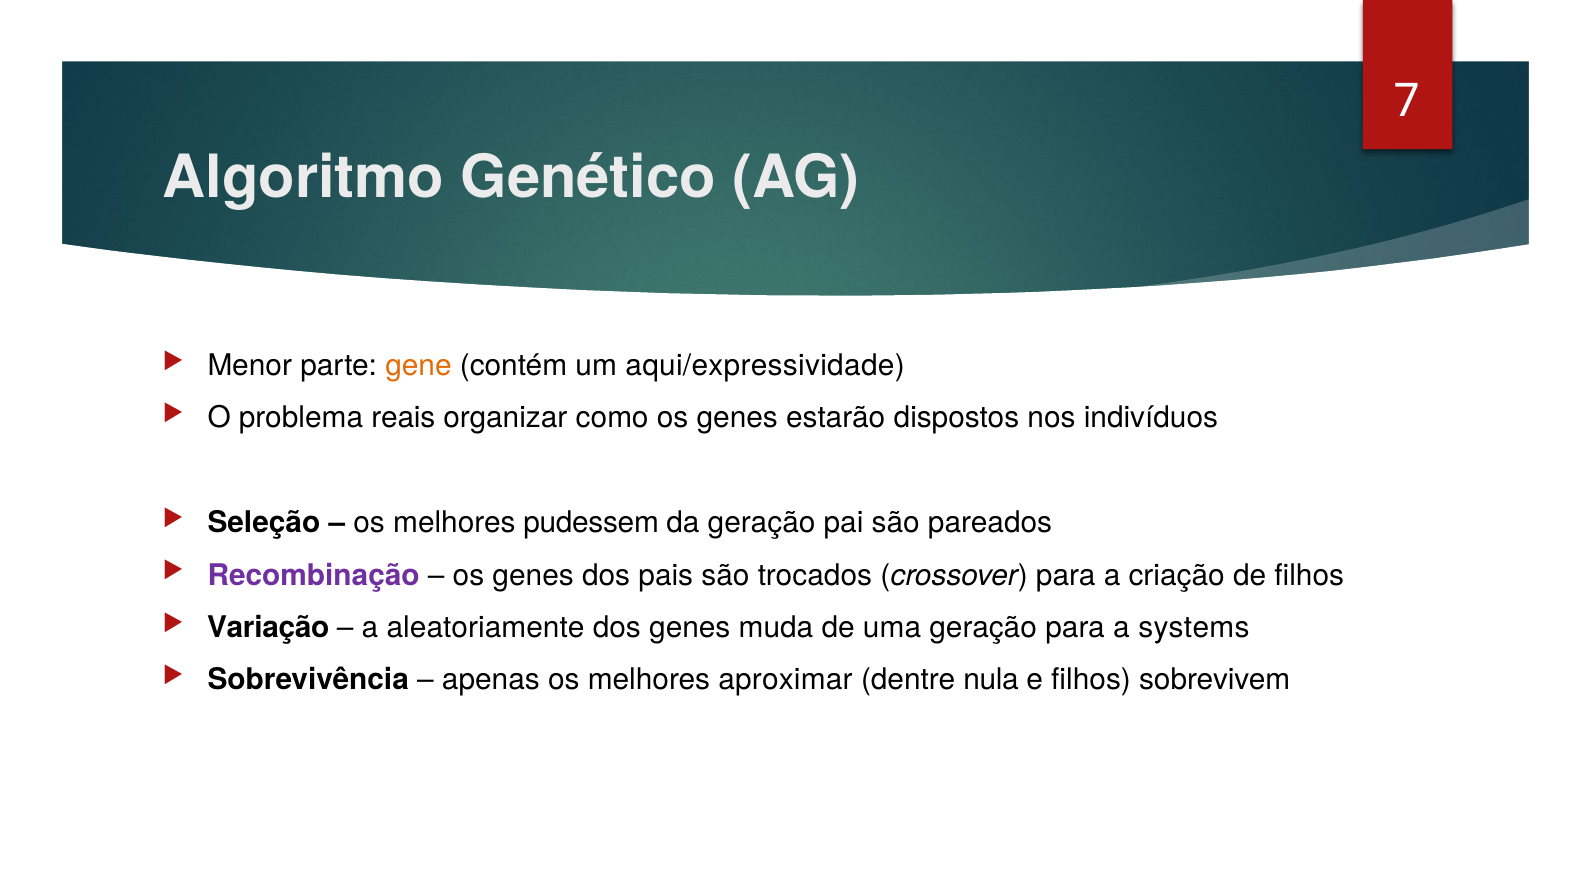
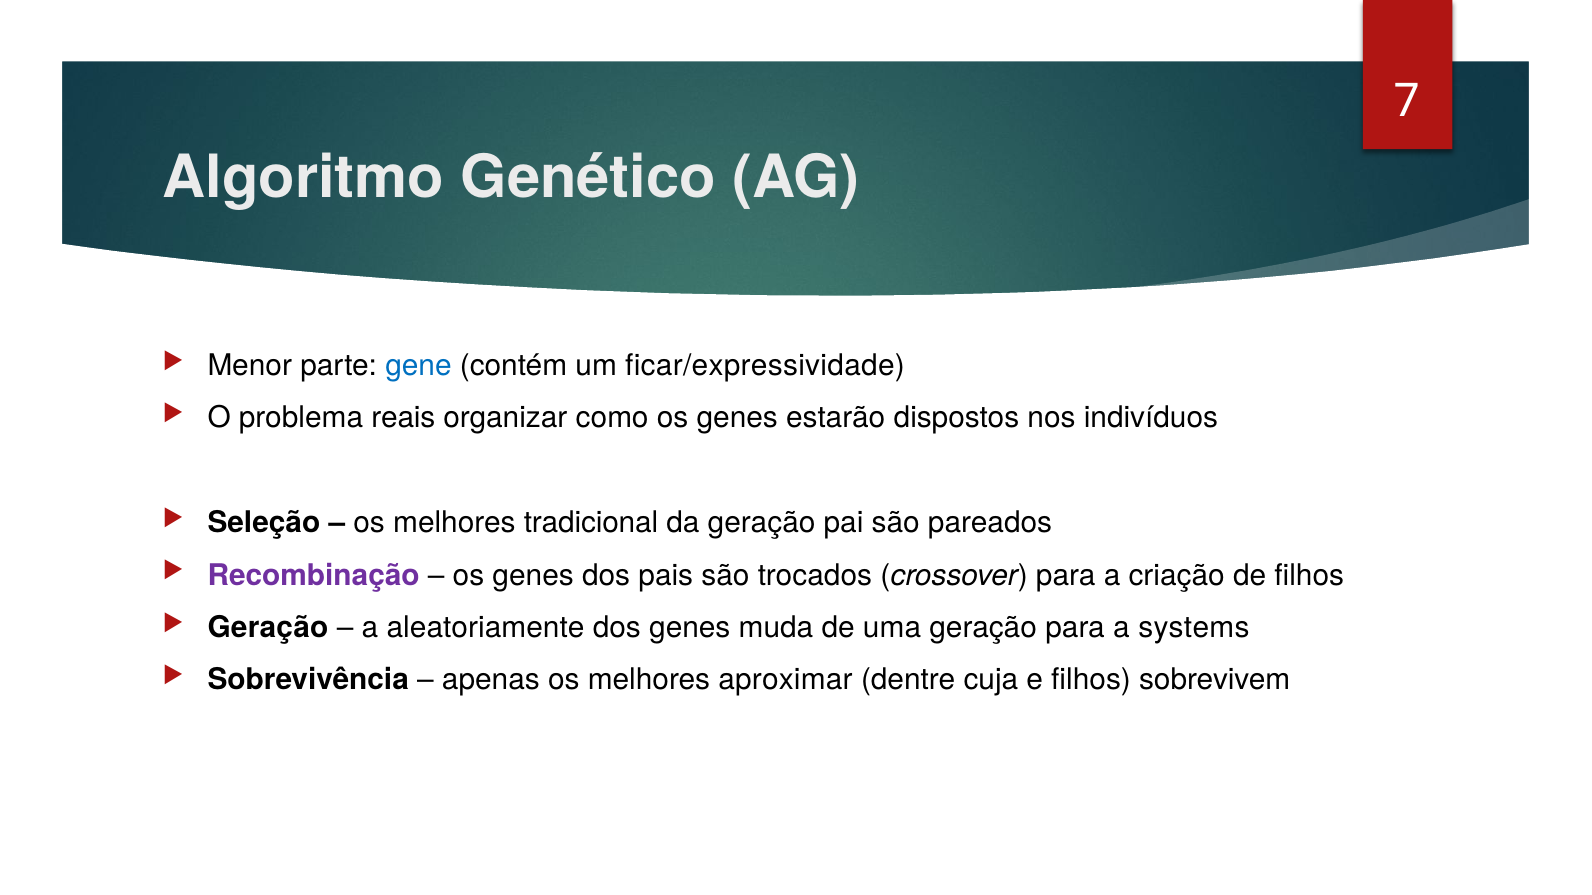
gene colour: orange -> blue
aqui/expressividade: aqui/expressividade -> ficar/expressividade
pudessem: pudessem -> tradicional
Variação at (268, 628): Variação -> Geração
nula: nula -> cuja
